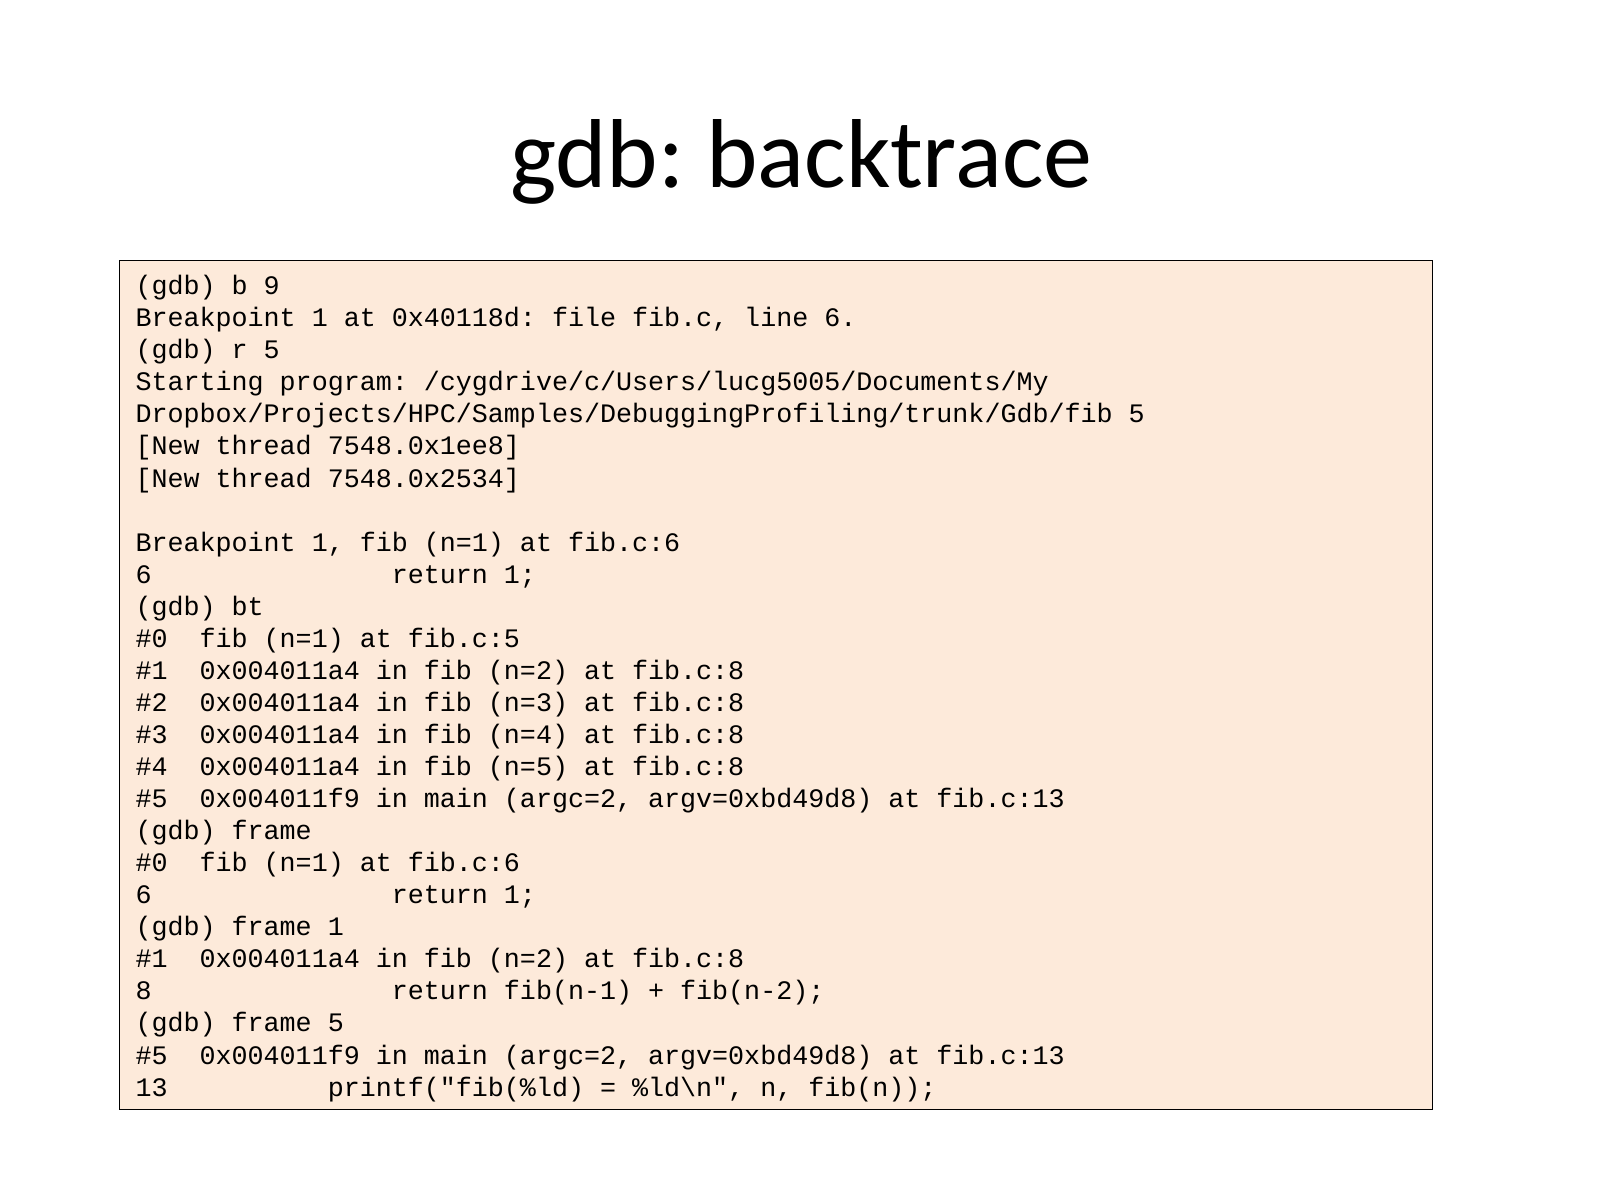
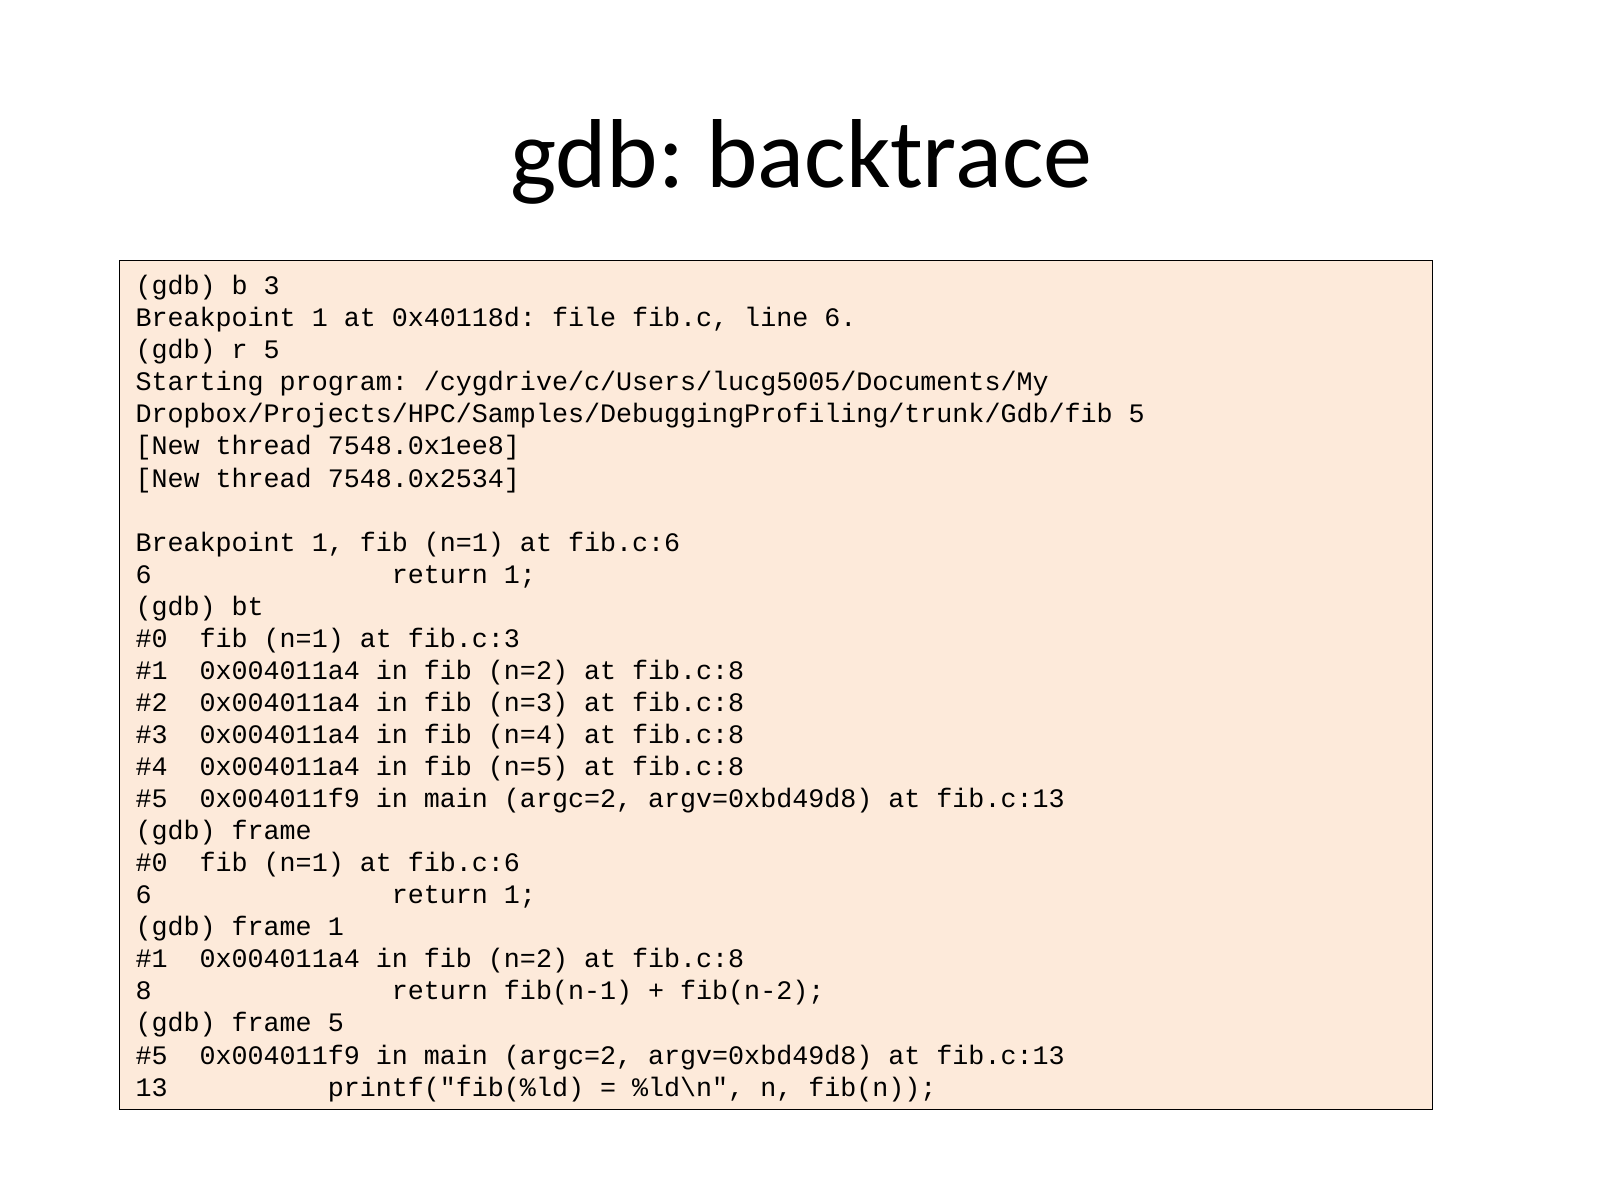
9: 9 -> 3
fib.c:5: fib.c:5 -> fib.c:3
